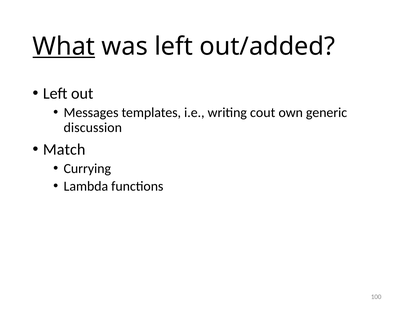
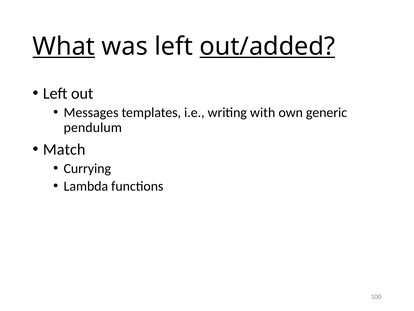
out/added underline: none -> present
cout: cout -> with
discussion: discussion -> pendulum
